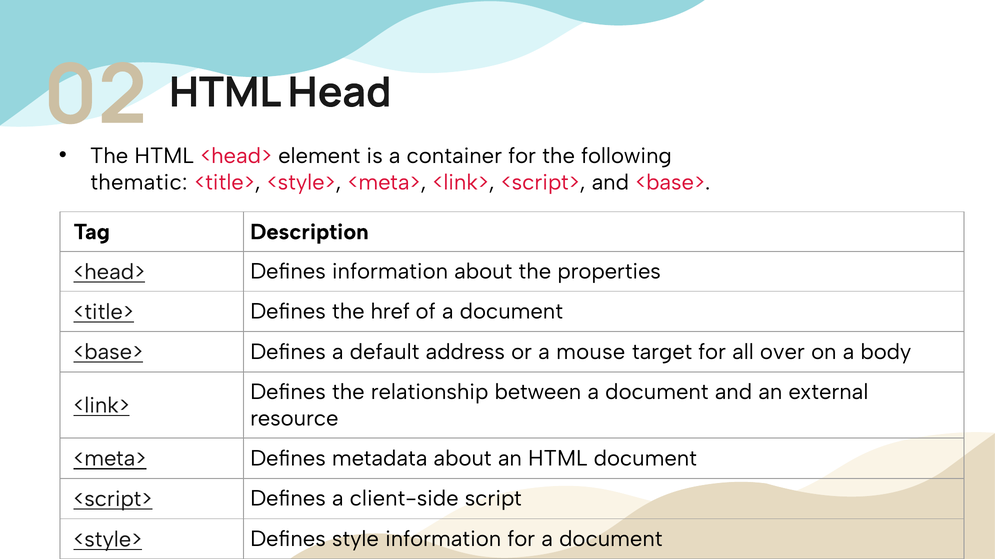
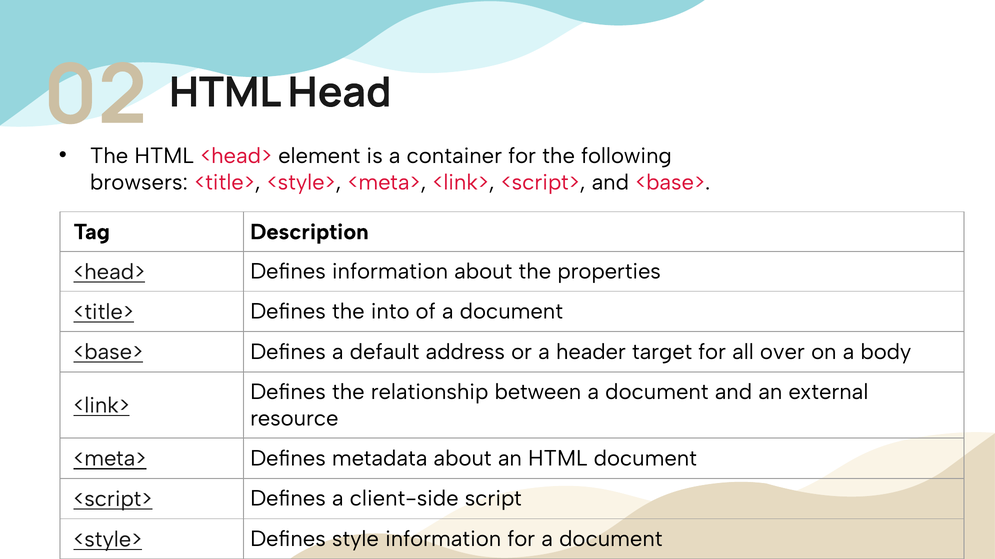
thematic: thematic -> browsers
href: href -> into
mouse: mouse -> header
